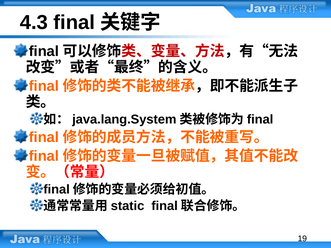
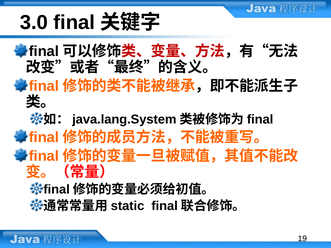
4.3: 4.3 -> 3.0
